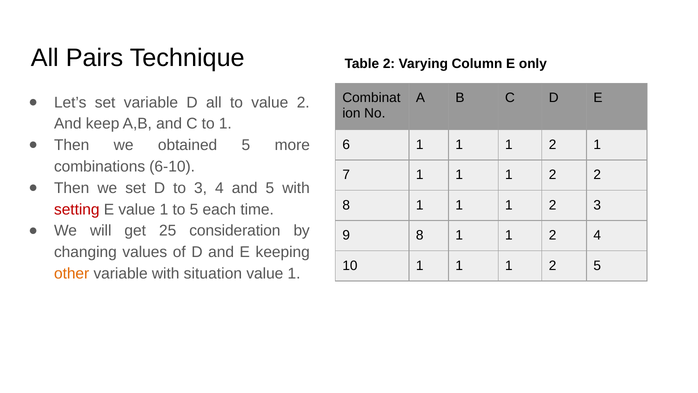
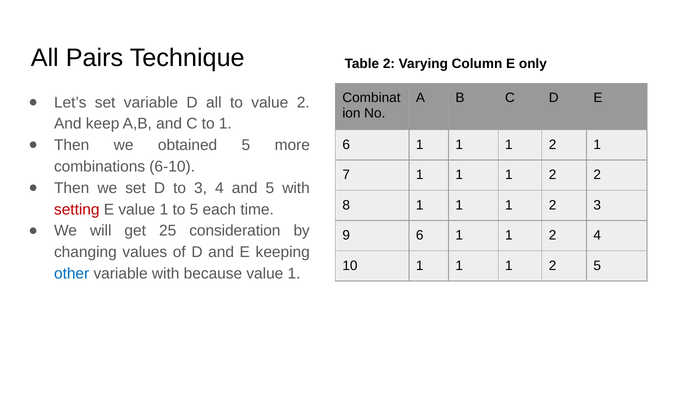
9 8: 8 -> 6
other colour: orange -> blue
situation: situation -> because
